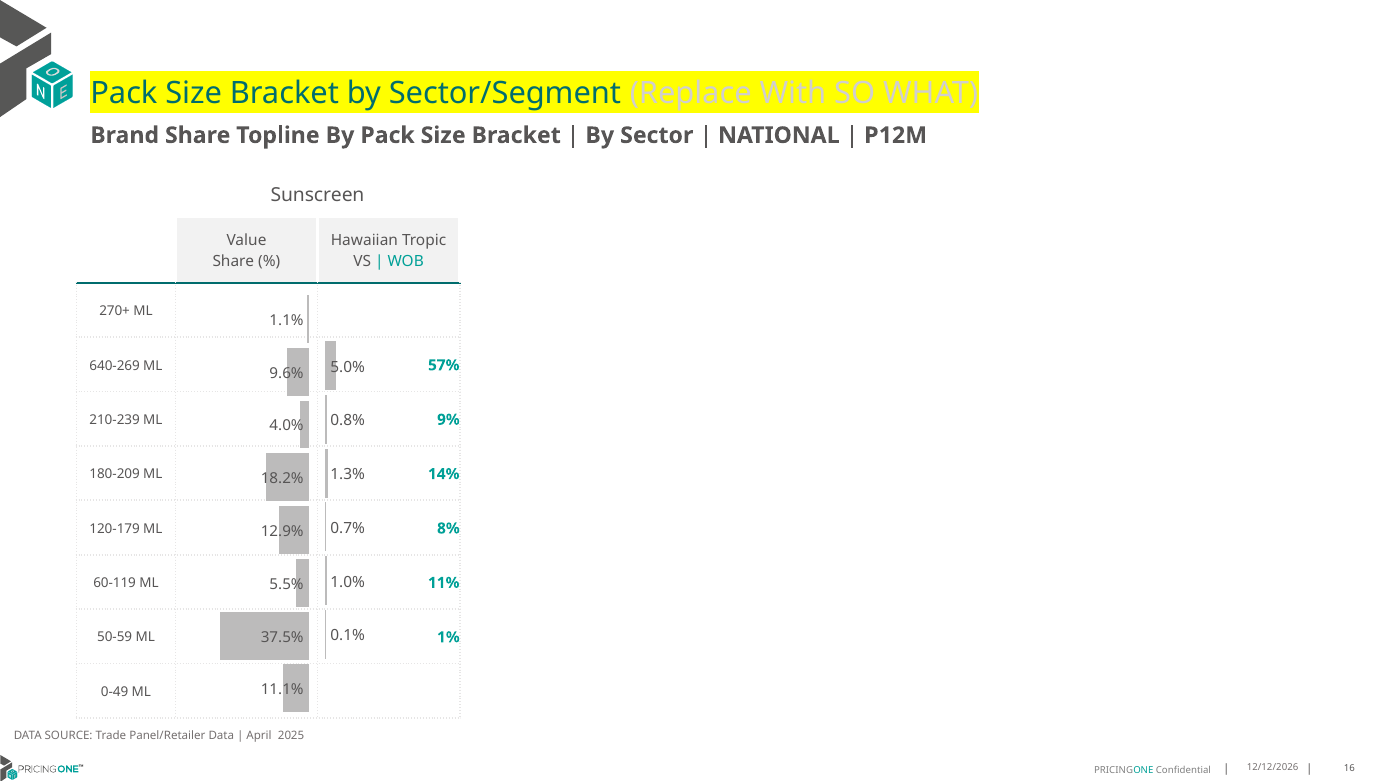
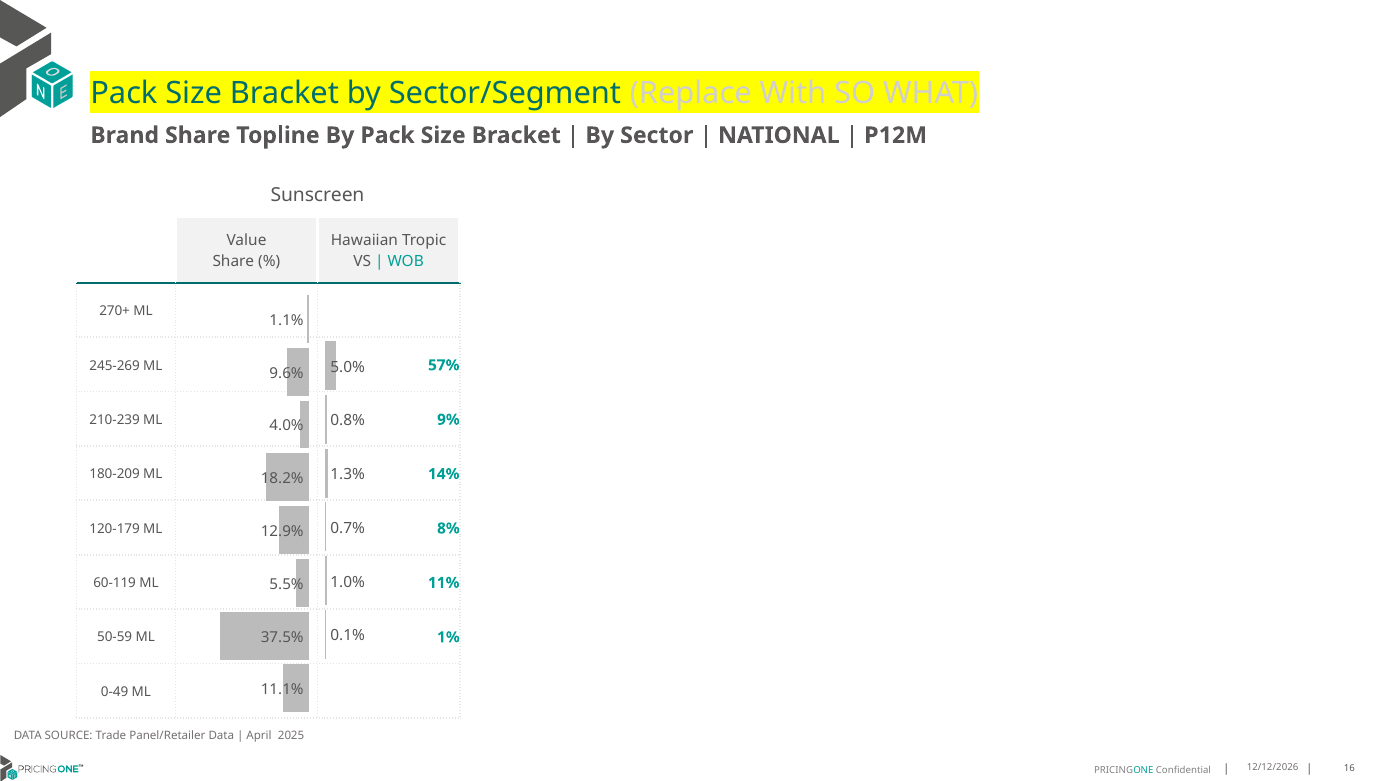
640-269: 640-269 -> 245-269
